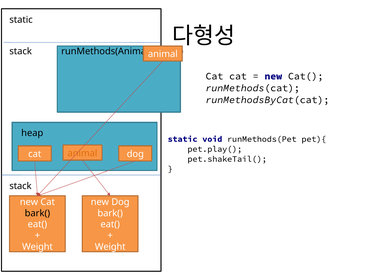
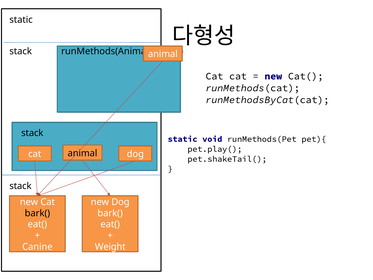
heap at (32, 133): heap -> stack
animal at (82, 153) colour: orange -> black
Weight at (37, 247): Weight -> Canine
